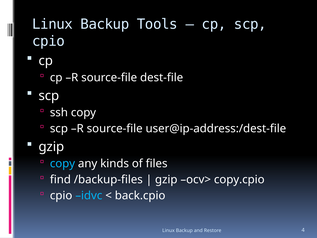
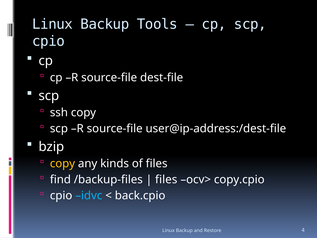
gzip at (51, 147): gzip -> bzip
copy at (62, 163) colour: light blue -> yellow
gzip at (166, 179): gzip -> files
